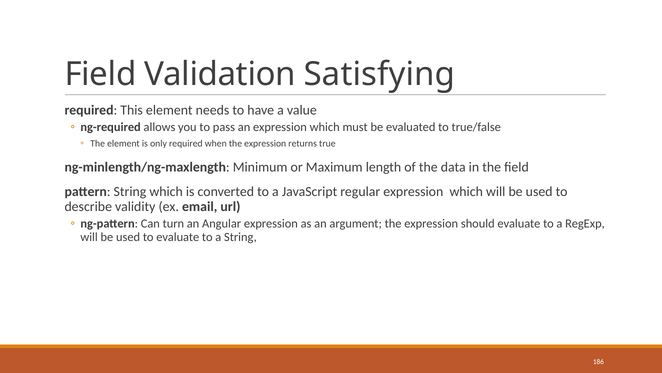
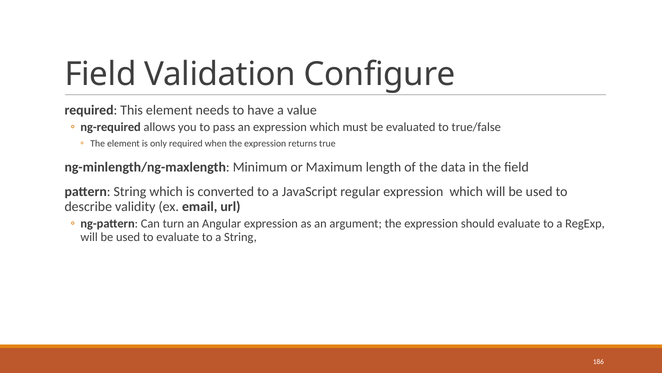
Satisfying: Satisfying -> Configure
